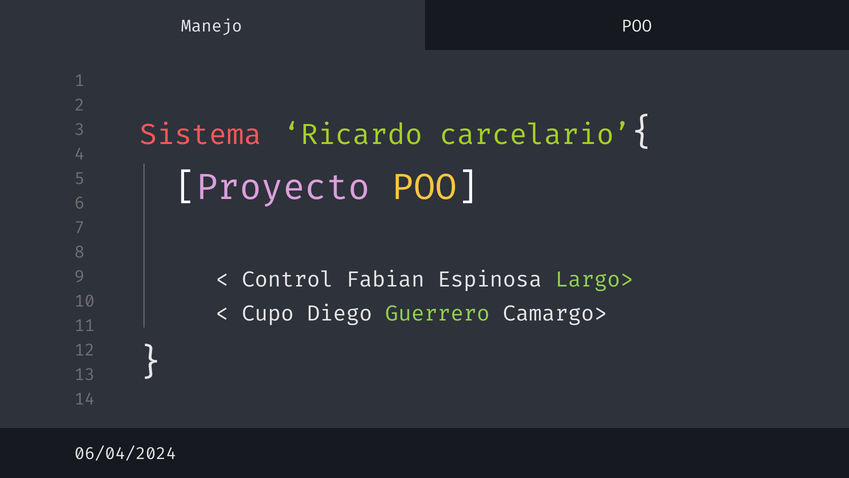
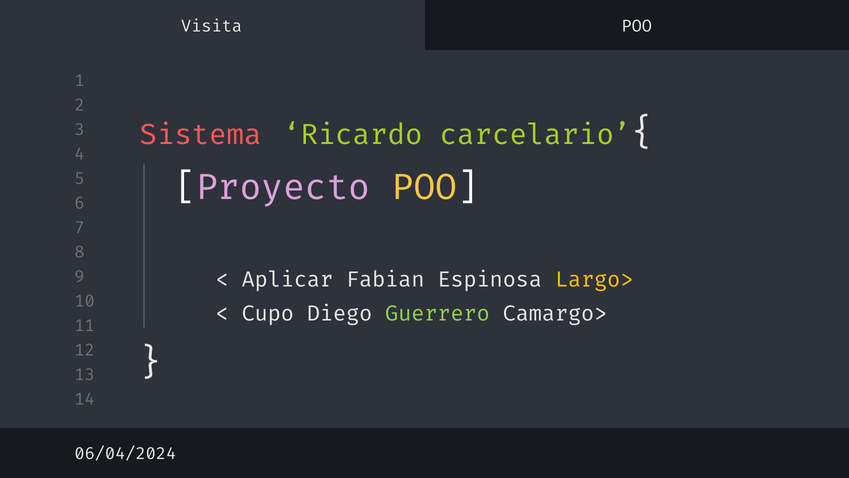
Manejo: Manejo -> Visita
Control: Control -> Aplicar
Largo> colour: light green -> yellow
